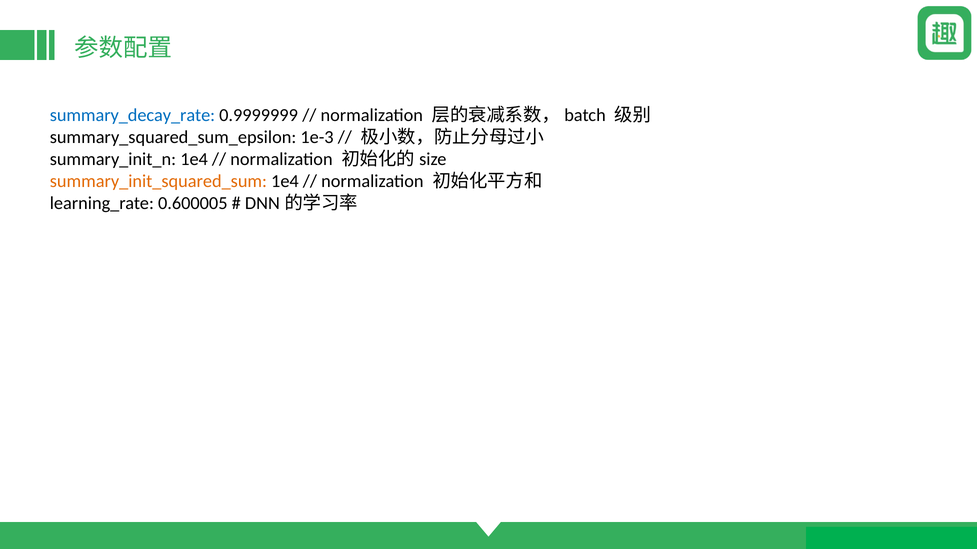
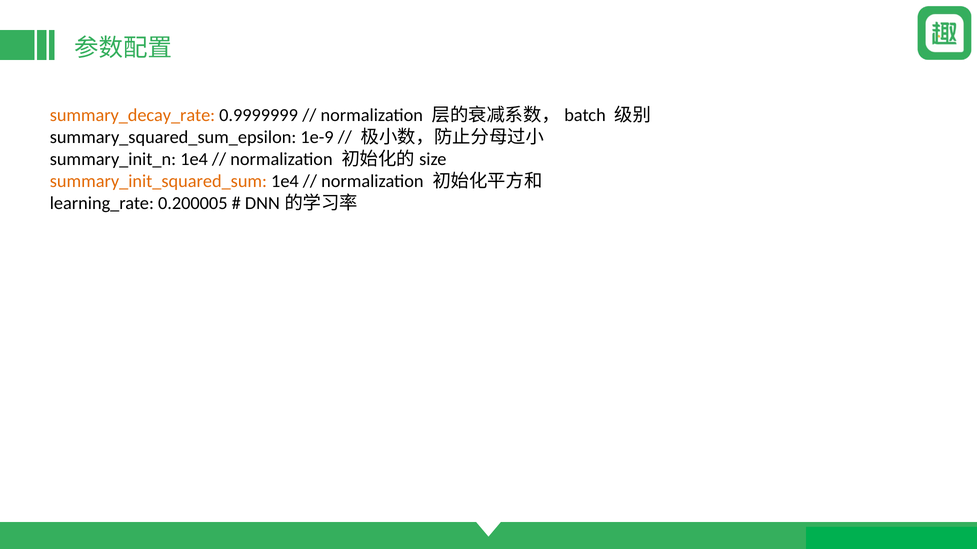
summary_decay_rate colour: blue -> orange
1e-3: 1e-3 -> 1e-9
0.600005: 0.600005 -> 0.200005
